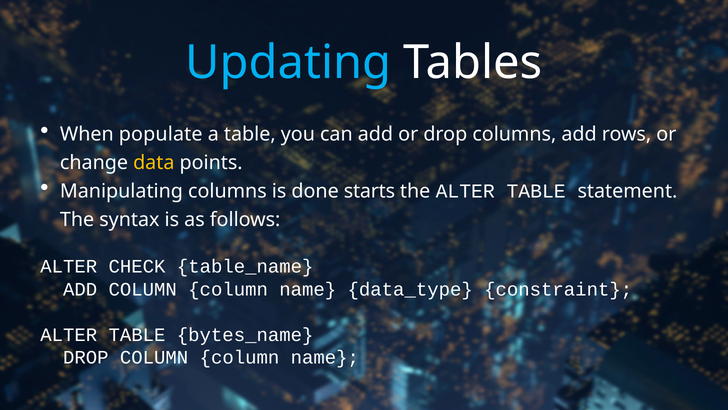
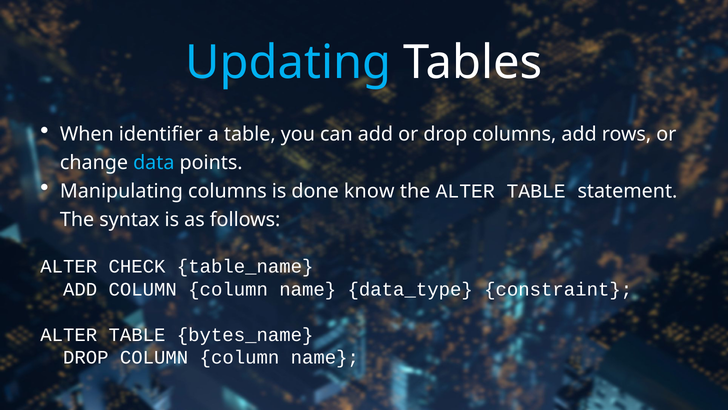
populate: populate -> identifier
data colour: yellow -> light blue
starts: starts -> know
